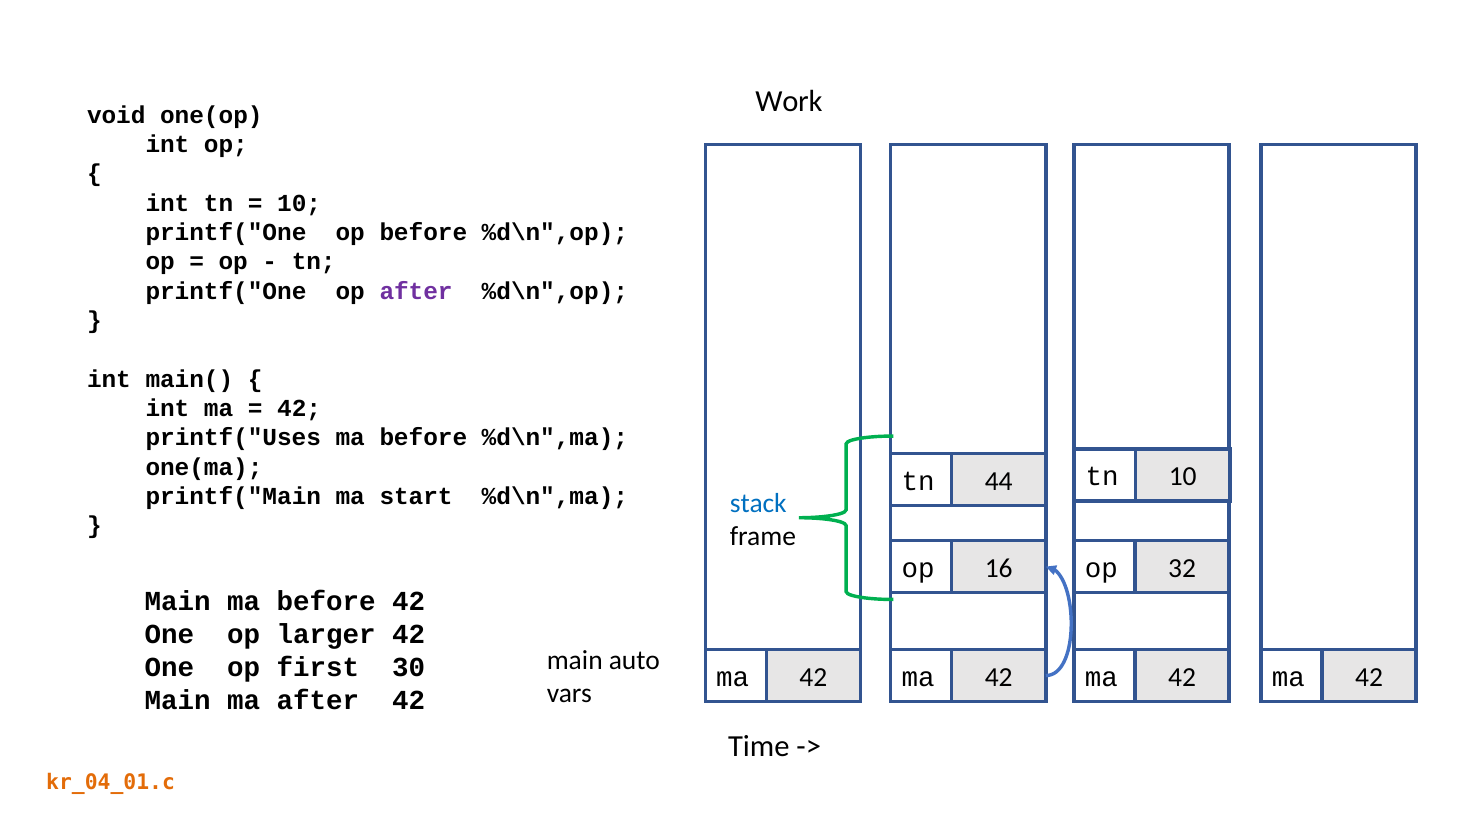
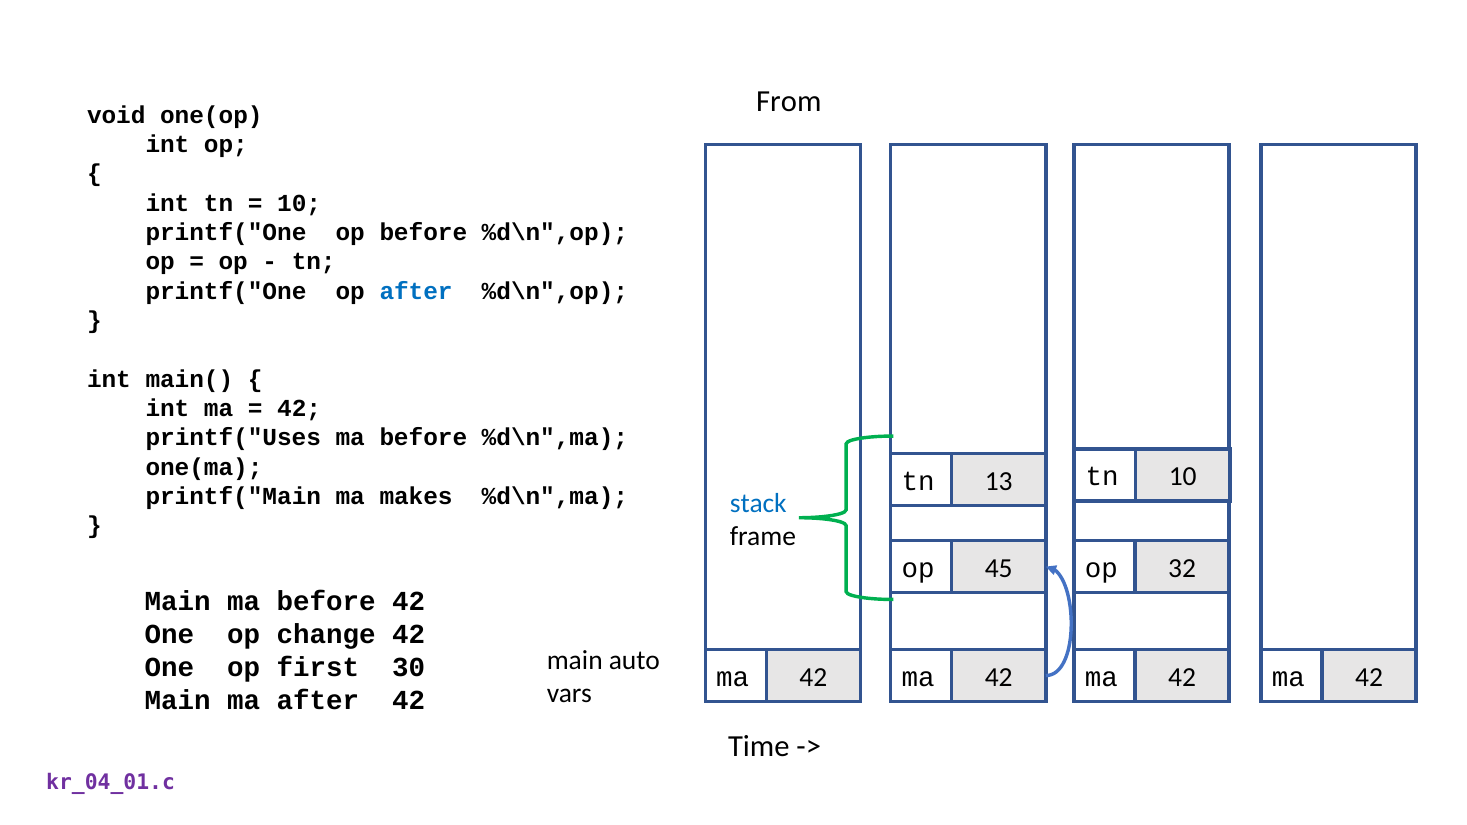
Work: Work -> From
after at (416, 291) colour: purple -> blue
44: 44 -> 13
start: start -> makes
16: 16 -> 45
larger: larger -> change
kr_04_01.c colour: orange -> purple
